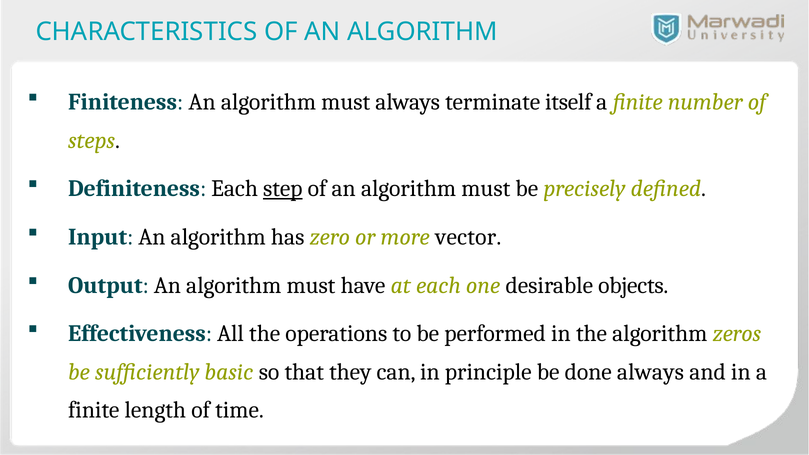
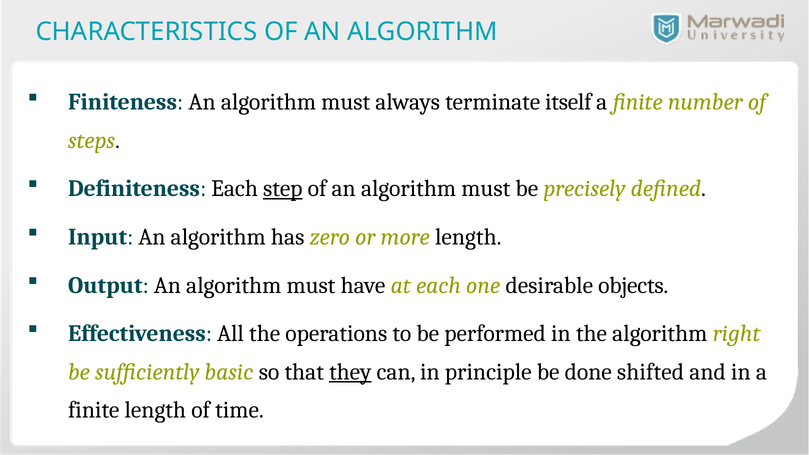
more vector: vector -> length
zeros: zeros -> right
they underline: none -> present
done always: always -> shifted
